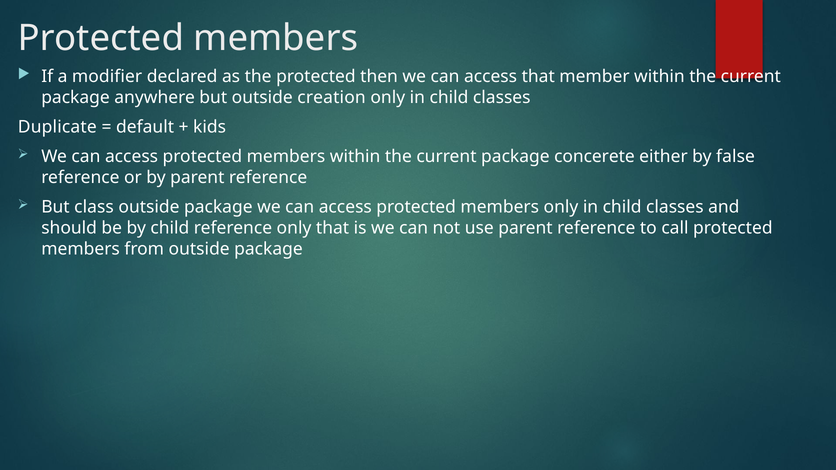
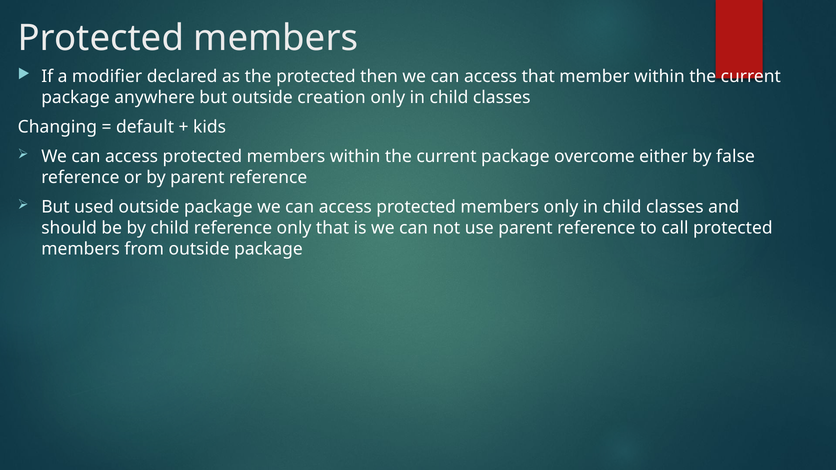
Duplicate: Duplicate -> Changing
concerete: concerete -> overcome
class: class -> used
